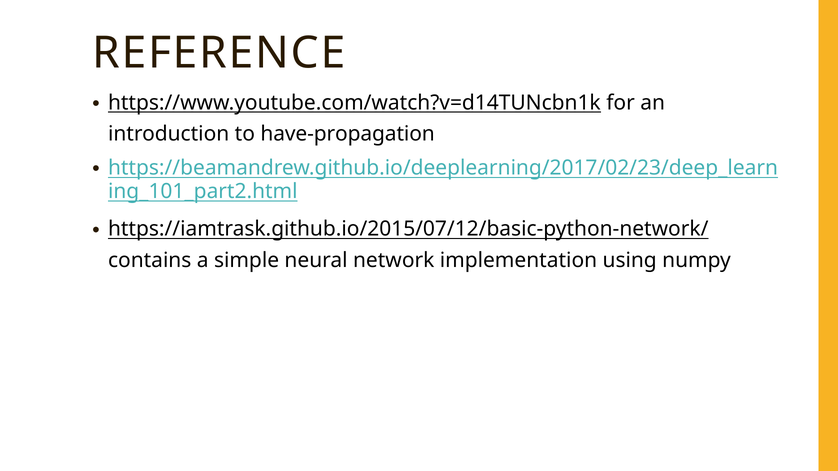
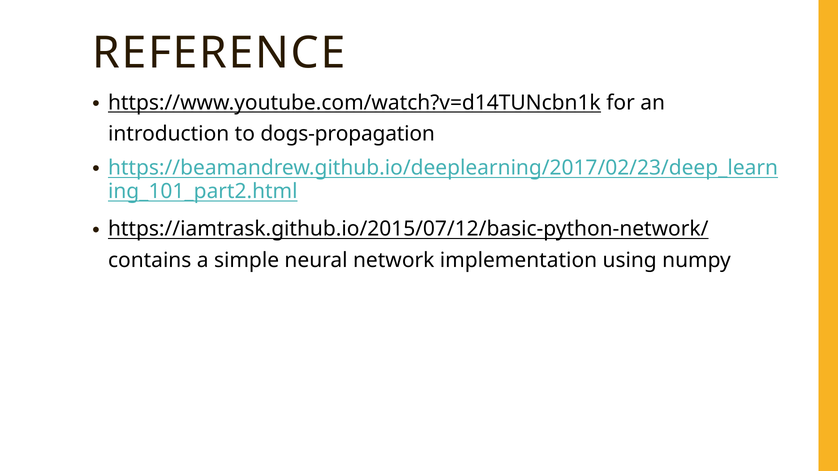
have-propagation: have-propagation -> dogs-propagation
